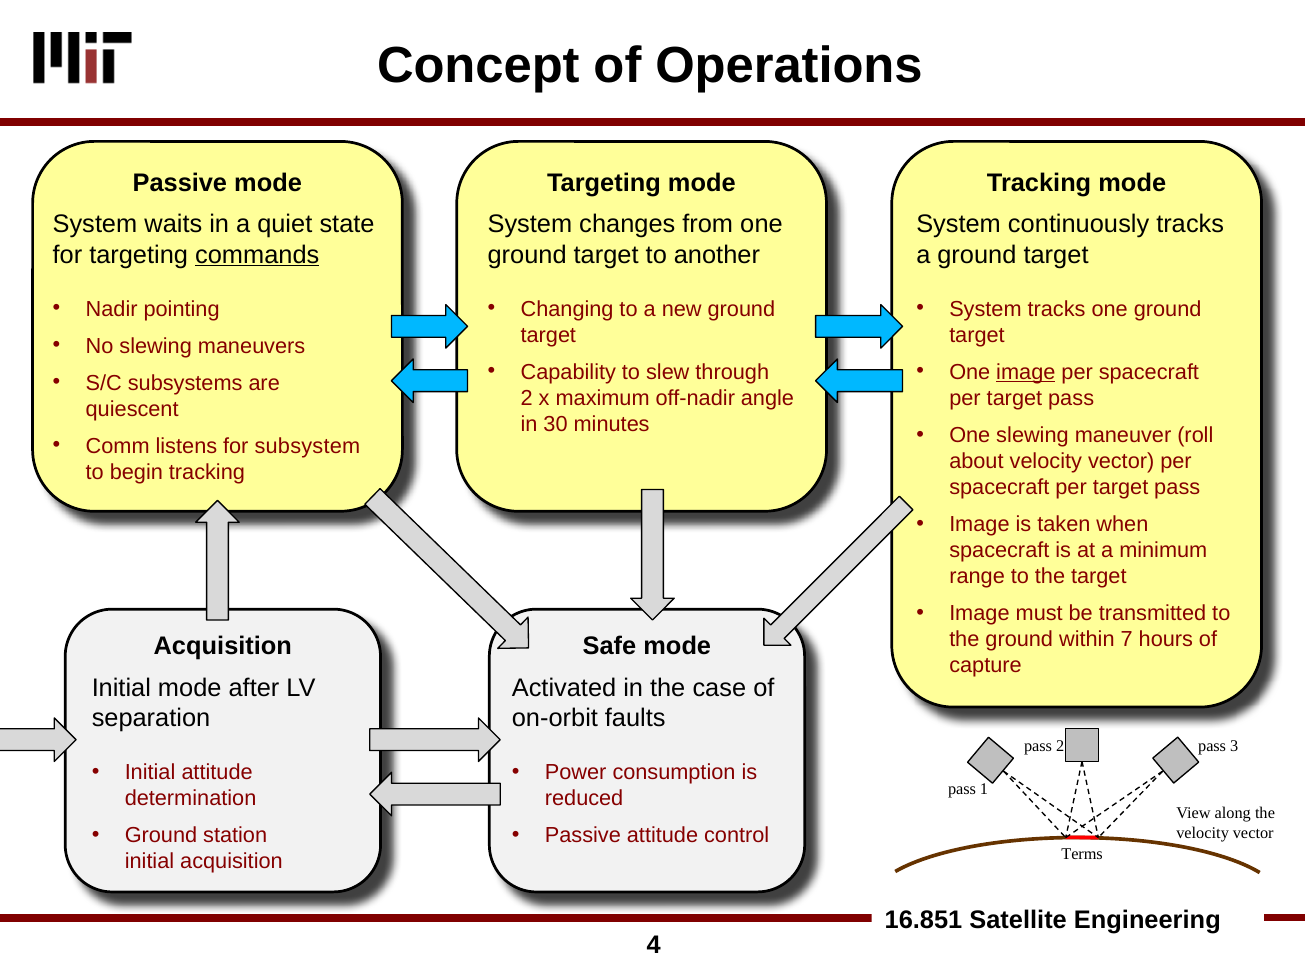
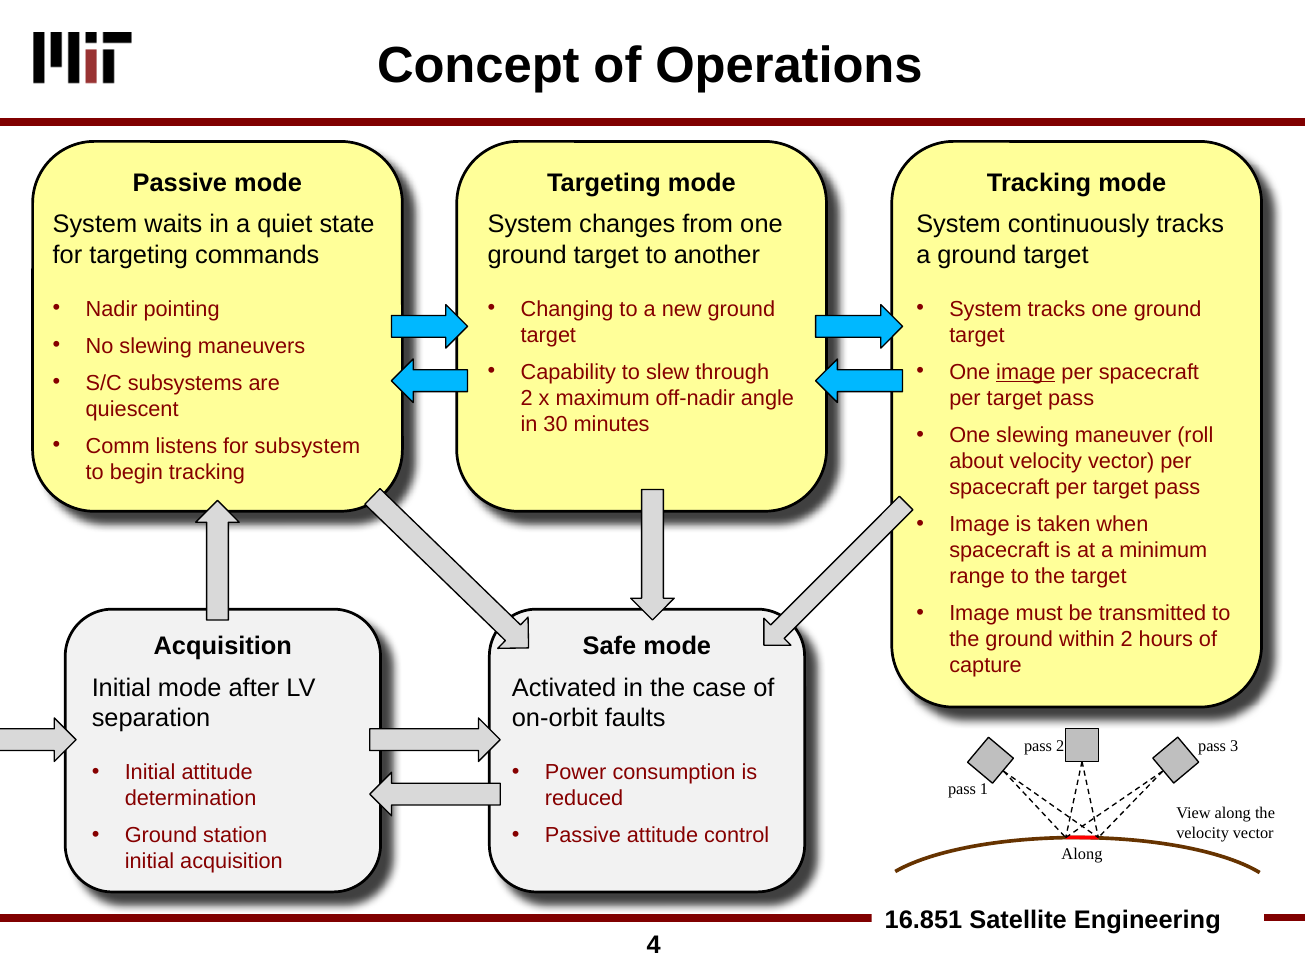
commands underline: present -> none
within 7: 7 -> 2
Terms at (1082, 854): Terms -> Along
